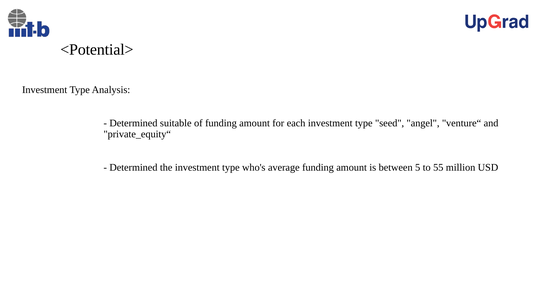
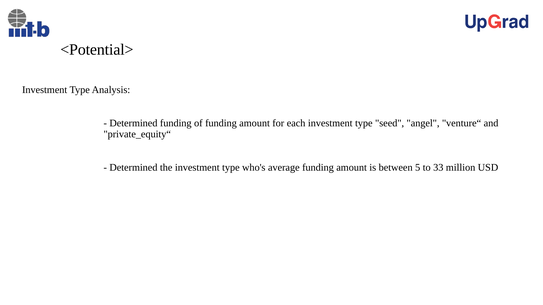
Determined suitable: suitable -> funding
55: 55 -> 33
